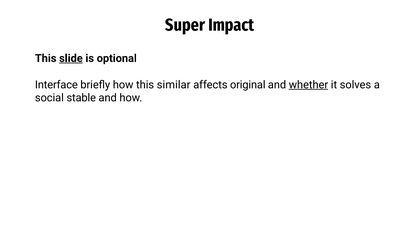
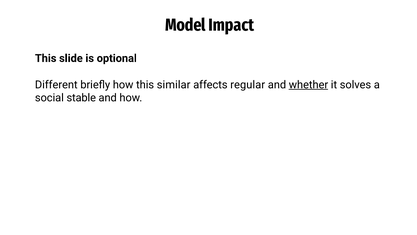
Super: Super -> Model
slide underline: present -> none
Interface: Interface -> Different
original: original -> regular
